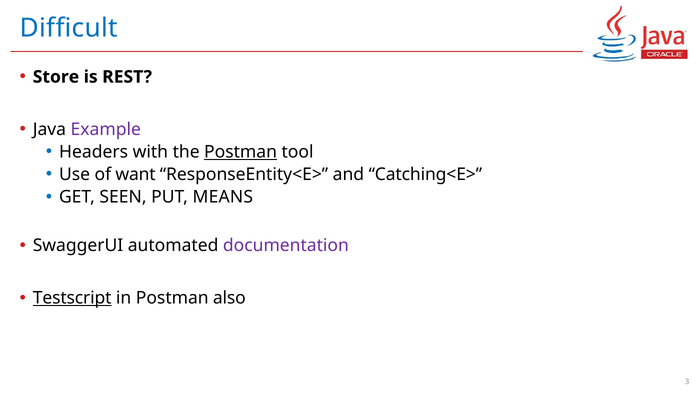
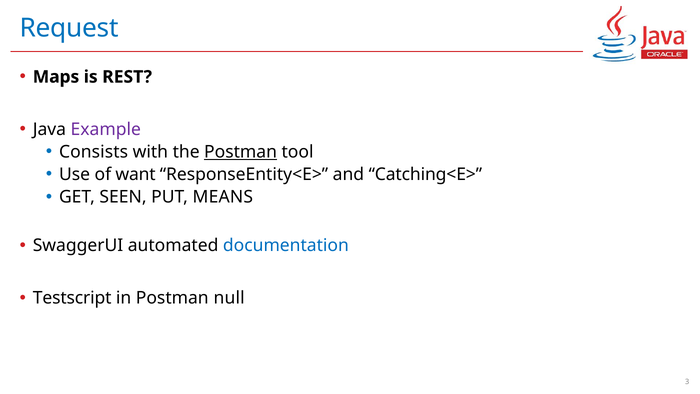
Difficult: Difficult -> Request
Store: Store -> Maps
Headers: Headers -> Consists
documentation colour: purple -> blue
Testscript underline: present -> none
also: also -> null
